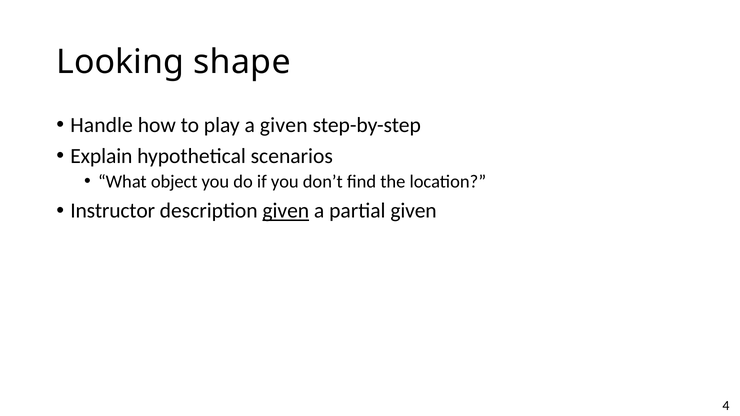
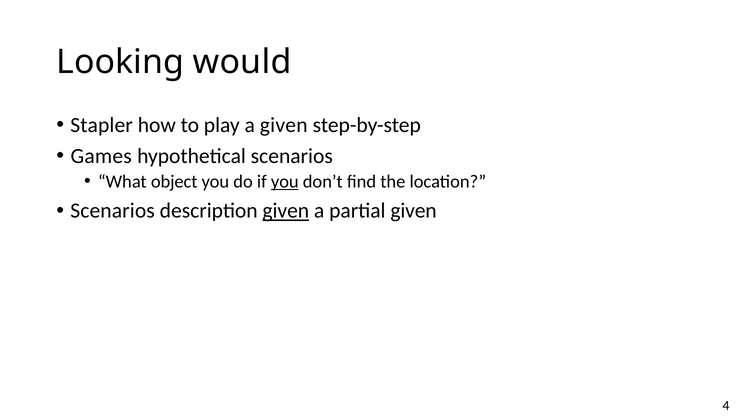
shape: shape -> would
Handle: Handle -> Stapler
Explain: Explain -> Games
you at (285, 182) underline: none -> present
Instructor at (113, 211): Instructor -> Scenarios
